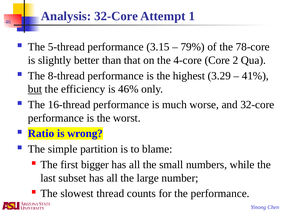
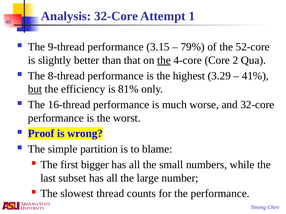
5-thread: 5-thread -> 9-thread
78-core: 78-core -> 52-core
the at (164, 60) underline: none -> present
46%: 46% -> 81%
Ratio: Ratio -> Proof
